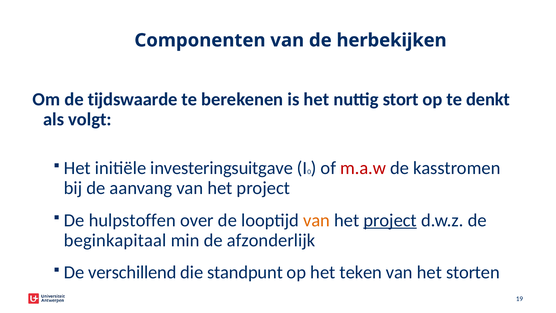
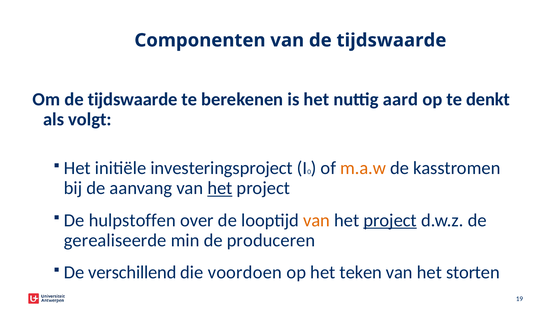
van de herbekijken: herbekijken -> tijdswaarde
stort: stort -> aard
investeringsuitgave: investeringsuitgave -> investeringsproject
m.a.w colour: red -> orange
het at (220, 188) underline: none -> present
beginkapitaal: beginkapitaal -> gerealiseerde
afzonderlijk: afzonderlijk -> produceren
standpunt: standpunt -> voordoen
